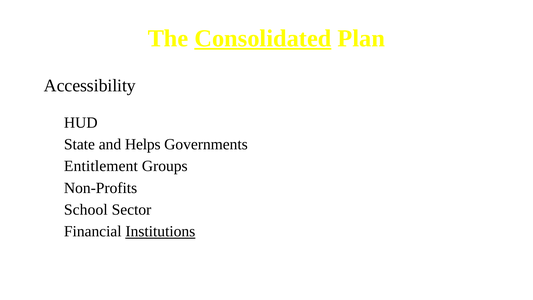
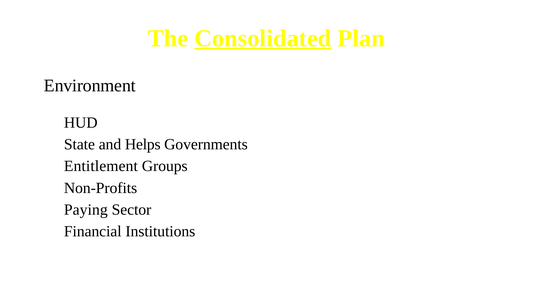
Accessibility: Accessibility -> Environment
School: School -> Paying
Institutions underline: present -> none
